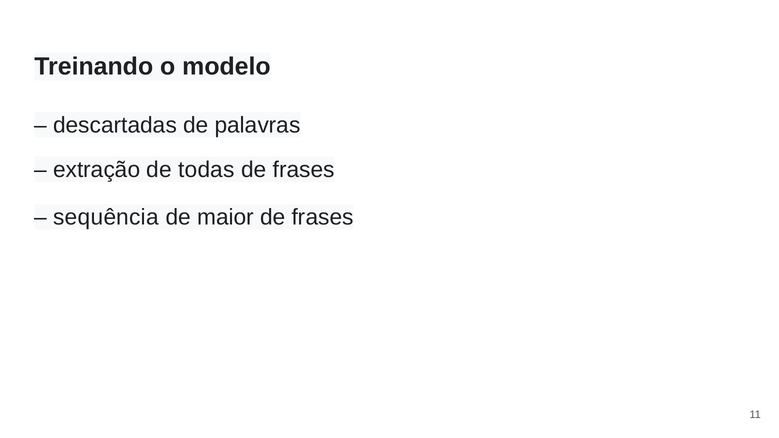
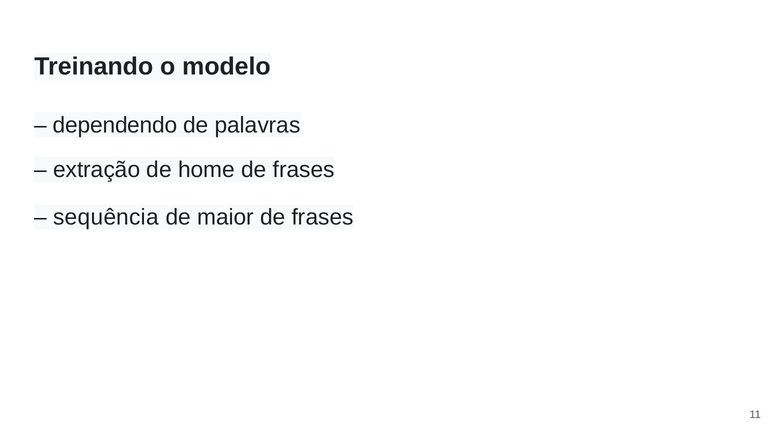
descartadas: descartadas -> dependendo
todas: todas -> home
